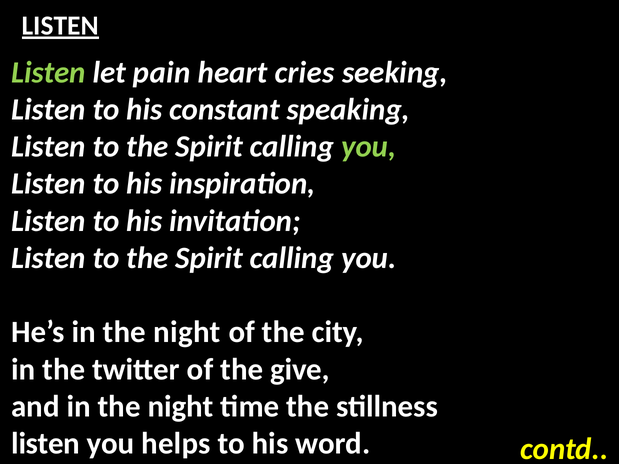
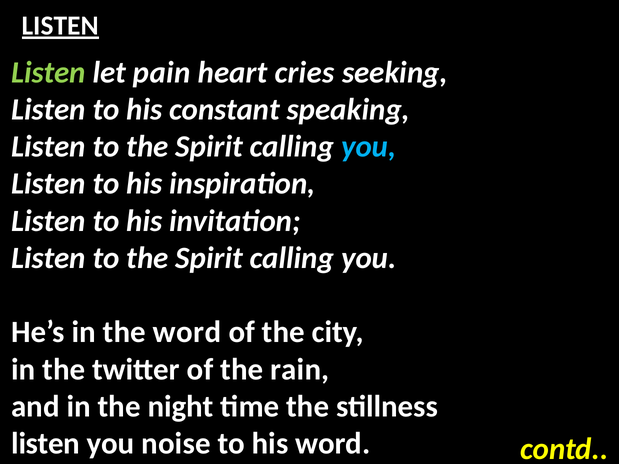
you at (369, 147) colour: light green -> light blue
He’s in the night: night -> word
give: give -> rain
helps: helps -> noise
